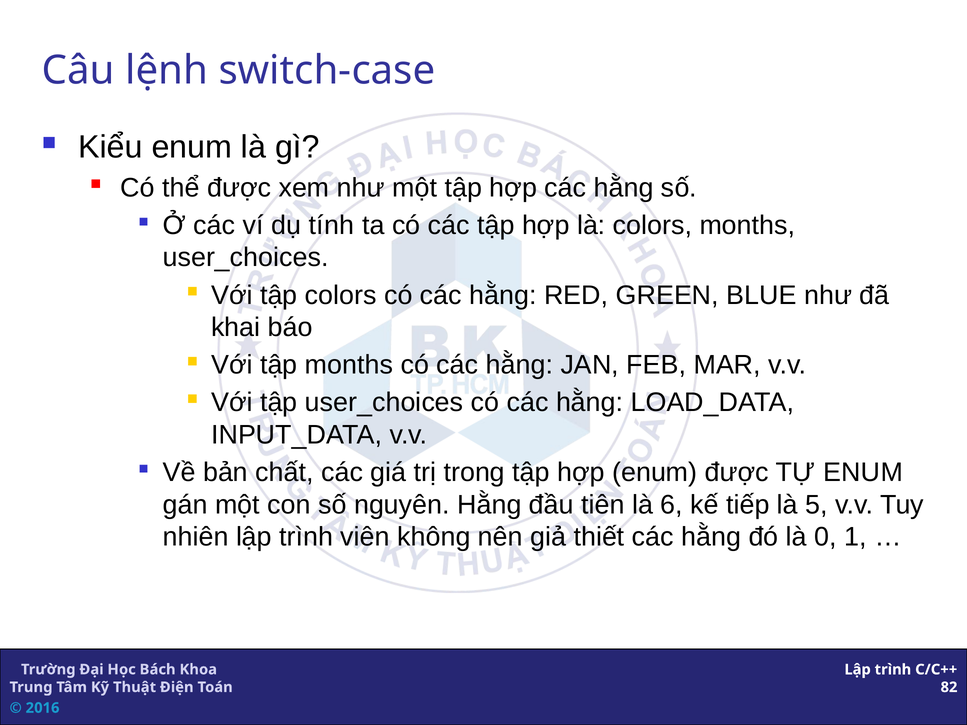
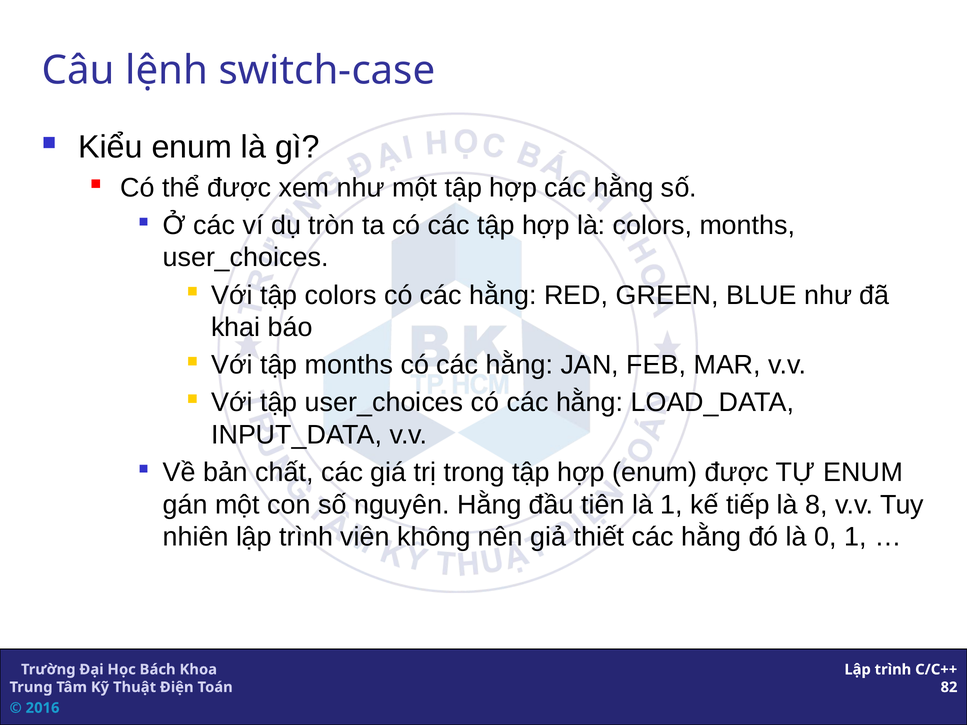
tính: tính -> tròn
là 6: 6 -> 1
5: 5 -> 8
